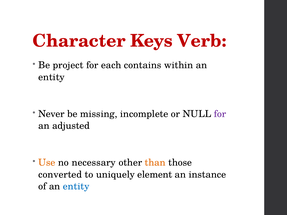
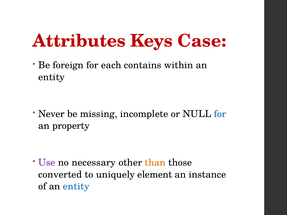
Character: Character -> Attributes
Verb: Verb -> Case
project: project -> foreign
for at (220, 114) colour: purple -> blue
adjusted: adjusted -> property
Use colour: orange -> purple
